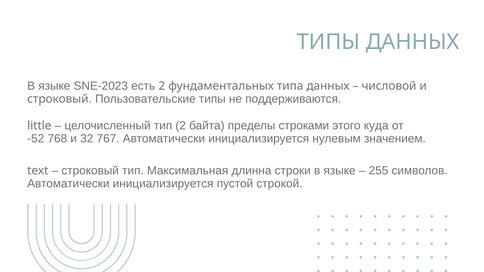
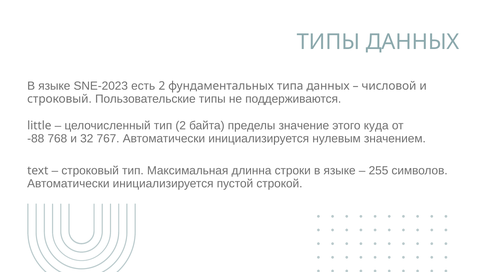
строками: строками -> значение
-52: -52 -> -88
